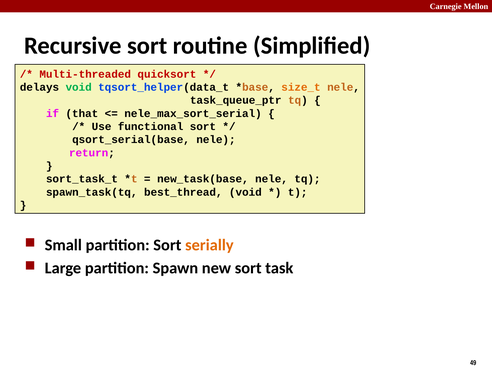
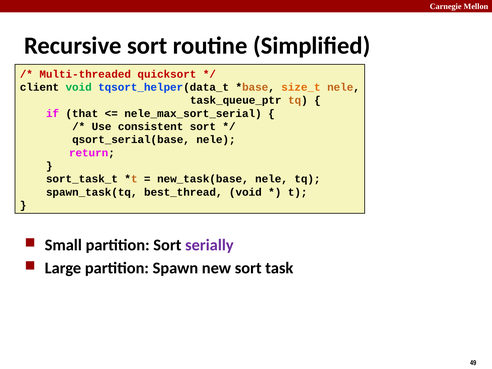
delays: delays -> client
functional: functional -> consistent
serially colour: orange -> purple
